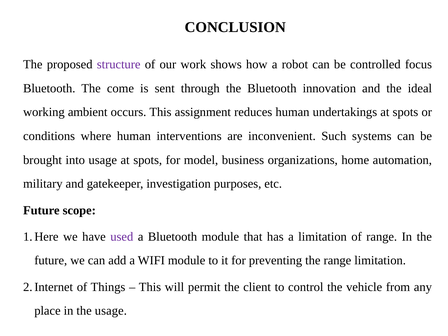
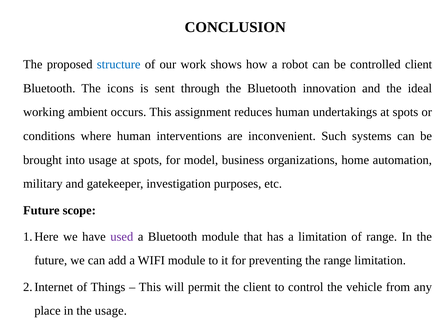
structure colour: purple -> blue
controlled focus: focus -> client
come: come -> icons
